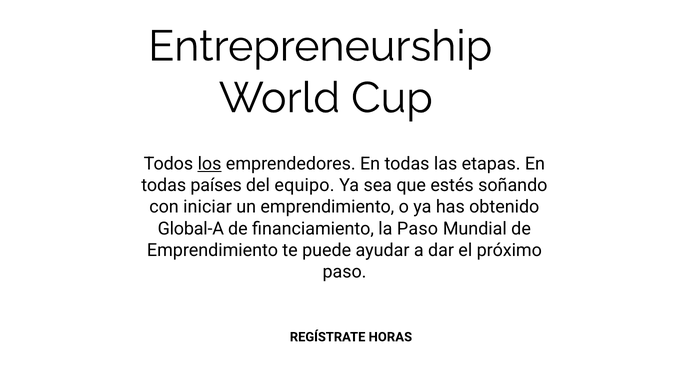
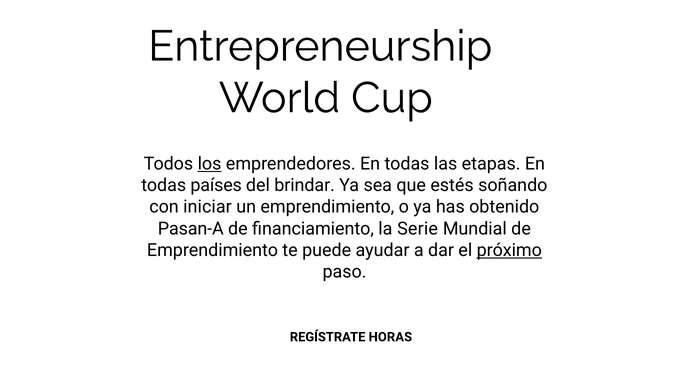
equipo: equipo -> brindar
Global-A: Global-A -> Pasan-A
la Paso: Paso -> Serie
próximo underline: none -> present
